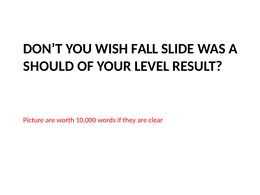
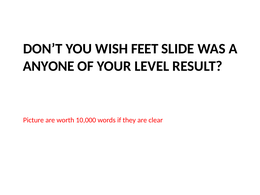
FALL: FALL -> FEET
SHOULD: SHOULD -> ANYONE
